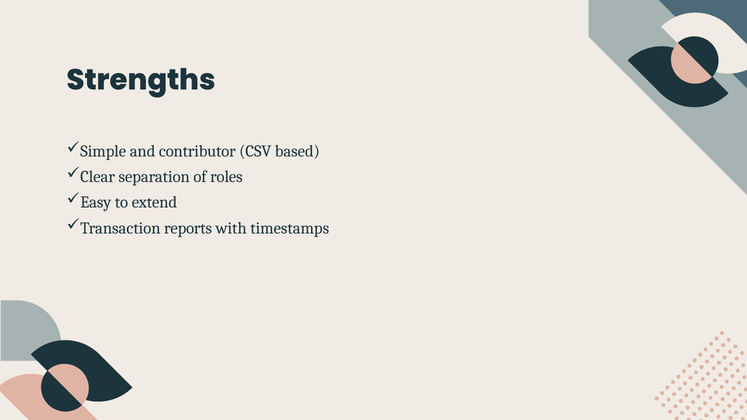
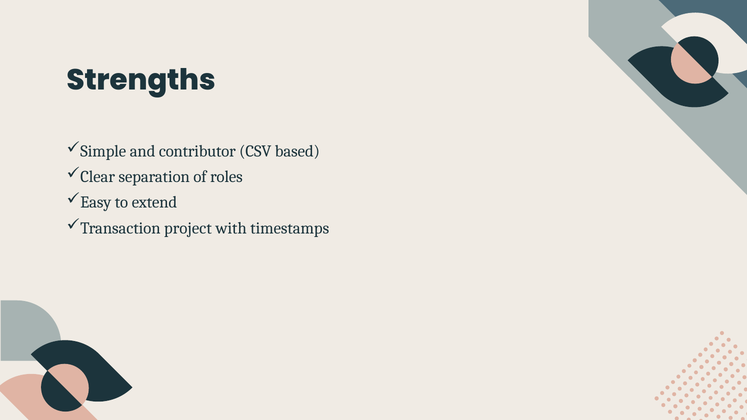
reports: reports -> project
